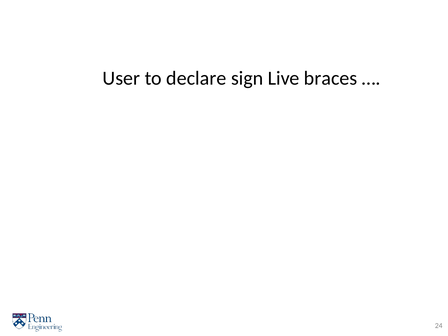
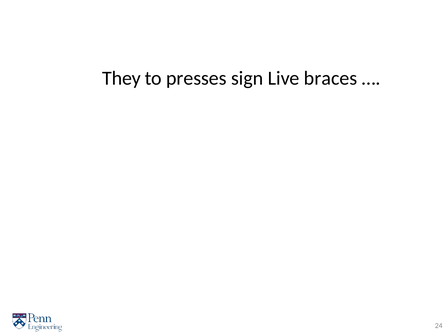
User: User -> They
declare: declare -> presses
